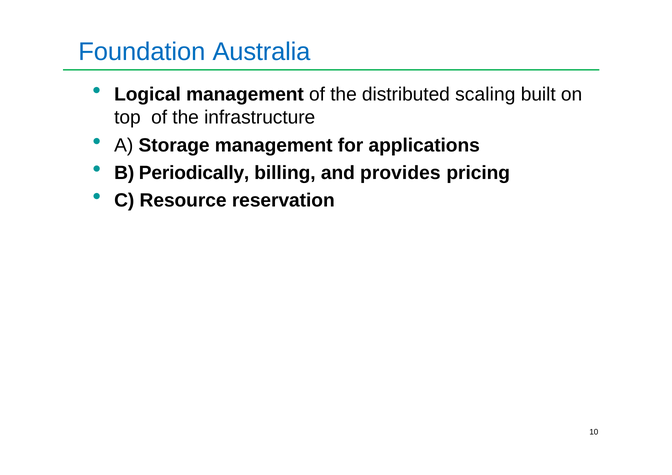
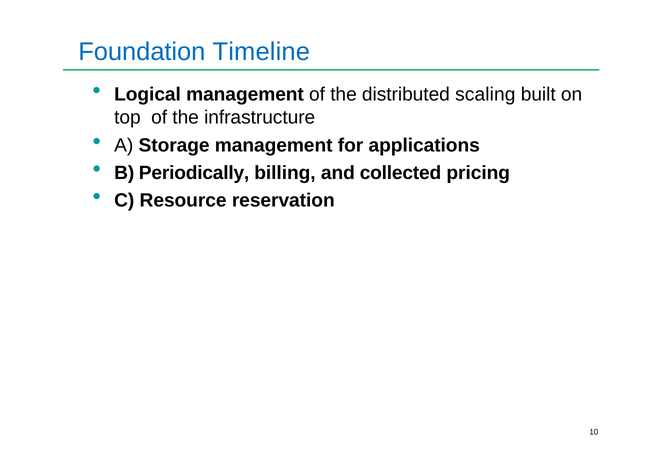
Australia: Australia -> Timeline
provides: provides -> collected
